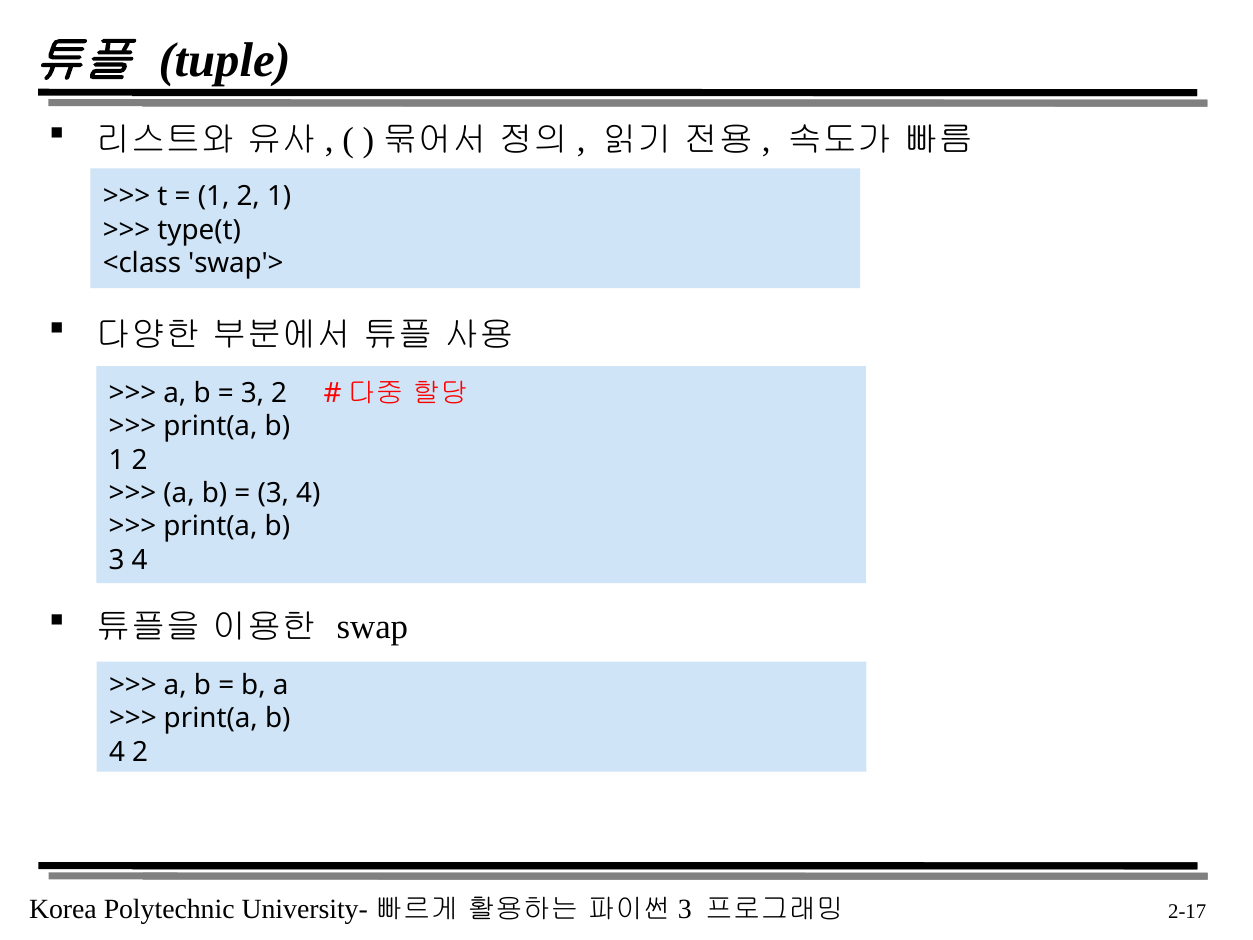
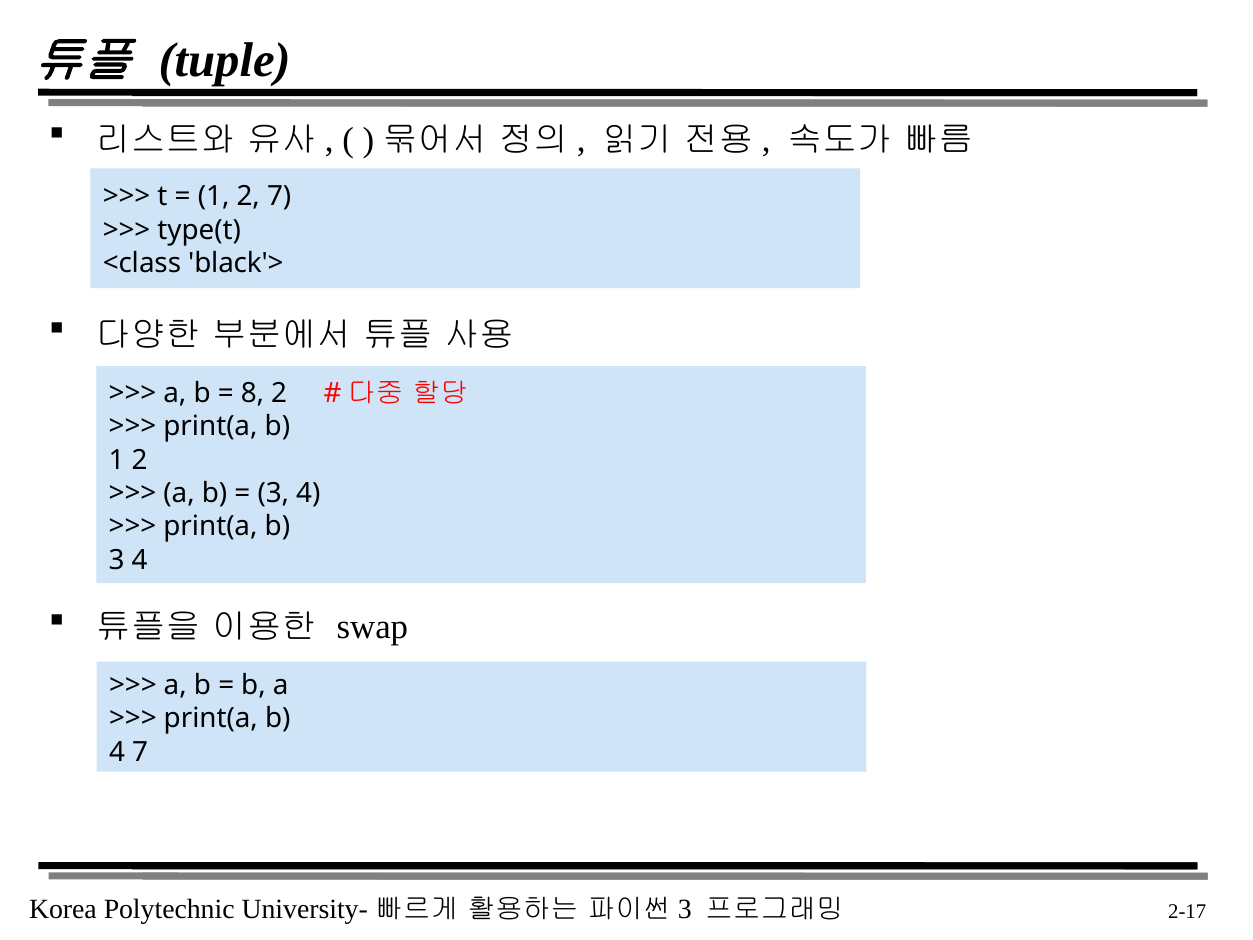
2 1: 1 -> 7
swap'>: swap'> -> black'>
3 at (253, 393): 3 -> 8
4 2: 2 -> 7
